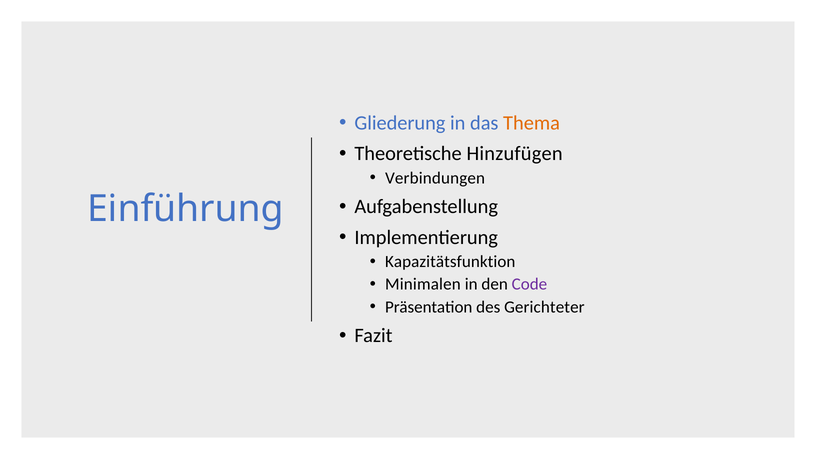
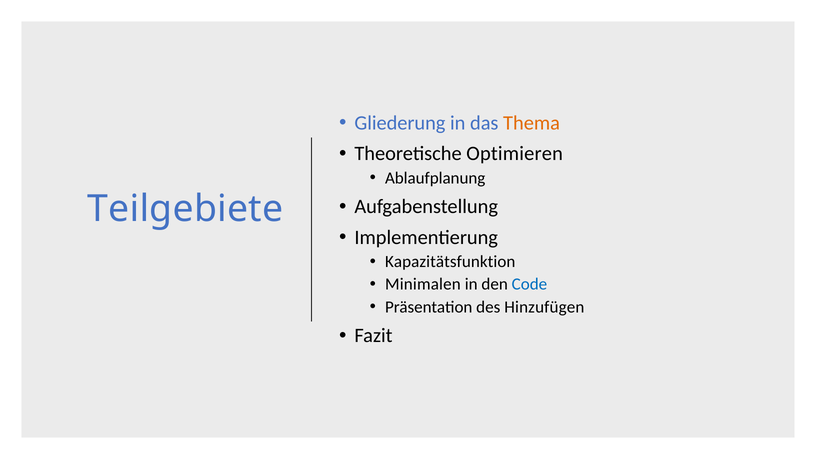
Hinzufügen: Hinzufügen -> Optimieren
Verbindungen: Verbindungen -> Ablaufplanung
Einführung: Einführung -> Teilgebiete
Code colour: purple -> blue
Gerichteter: Gerichteter -> Hinzufügen
